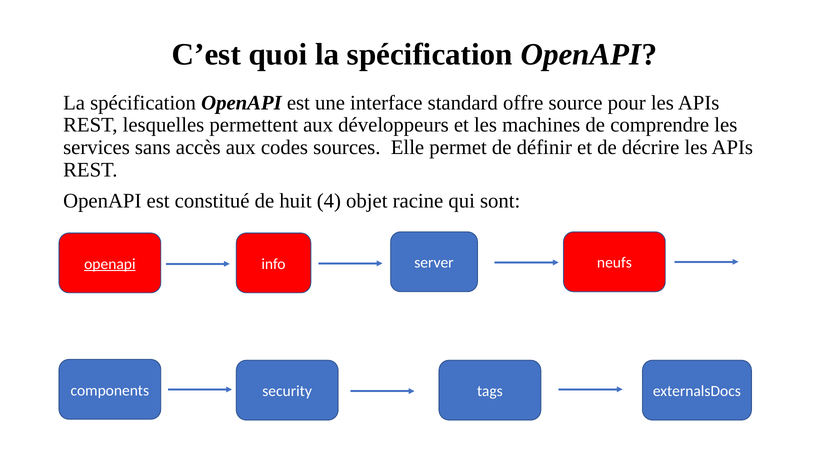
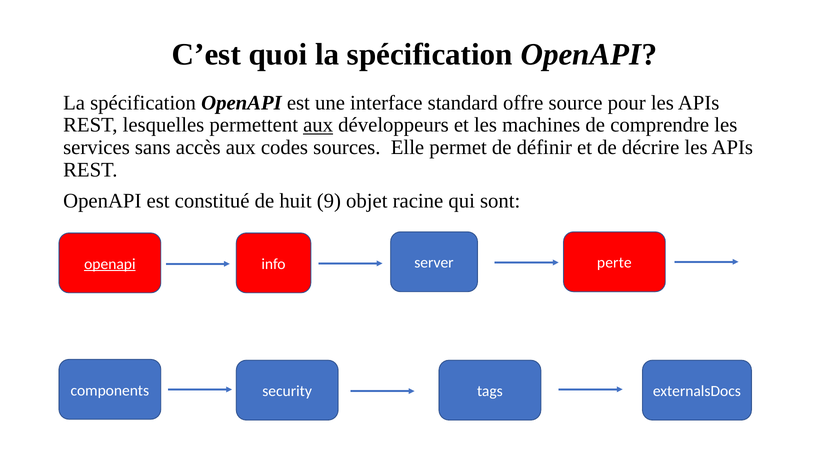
aux at (318, 125) underline: none -> present
4: 4 -> 9
neufs: neufs -> perte
